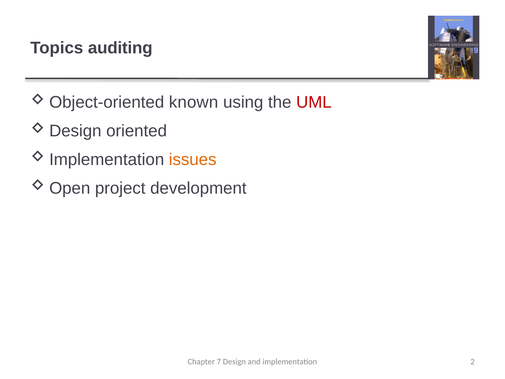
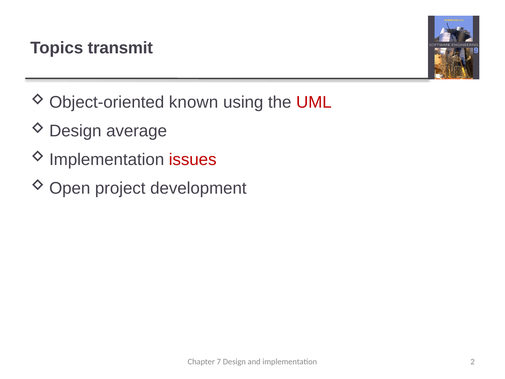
auditing: auditing -> transmit
oriented: oriented -> average
issues colour: orange -> red
